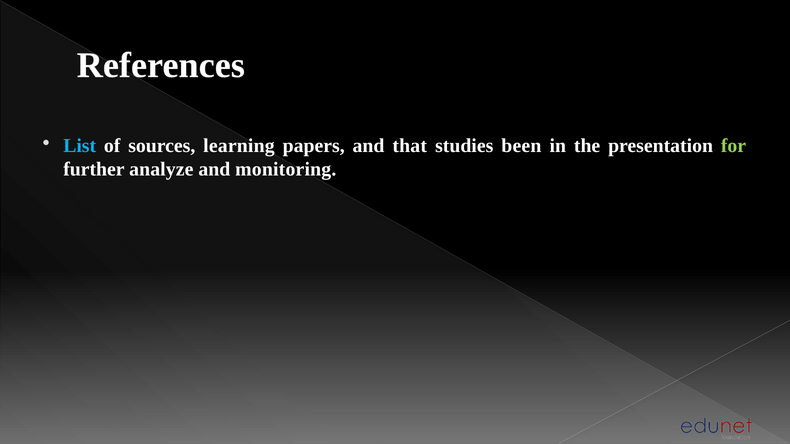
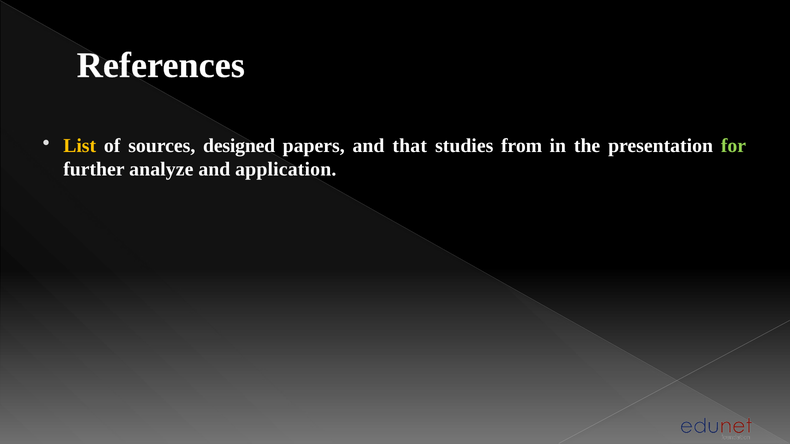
List colour: light blue -> yellow
learning: learning -> designed
been: been -> from
monitoring: monitoring -> application
